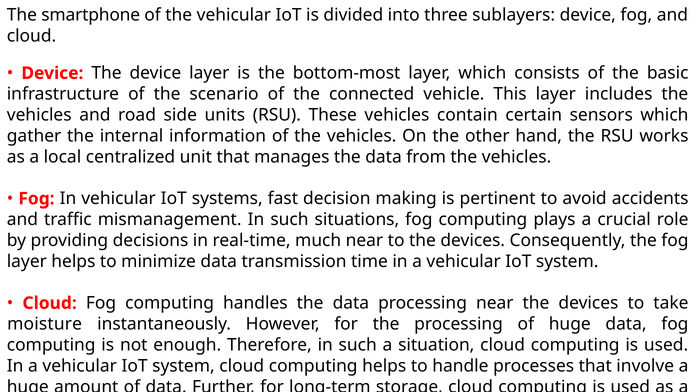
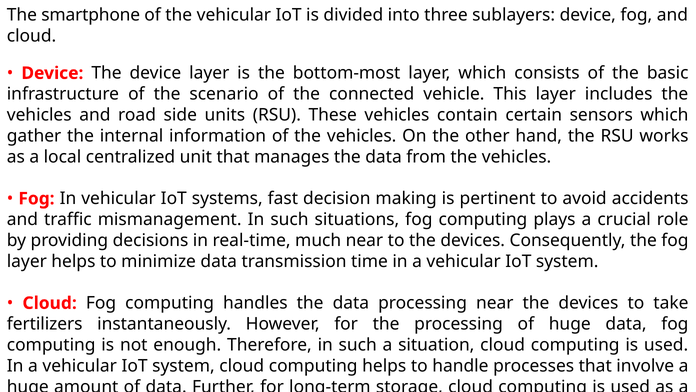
moisture: moisture -> fertilizers
